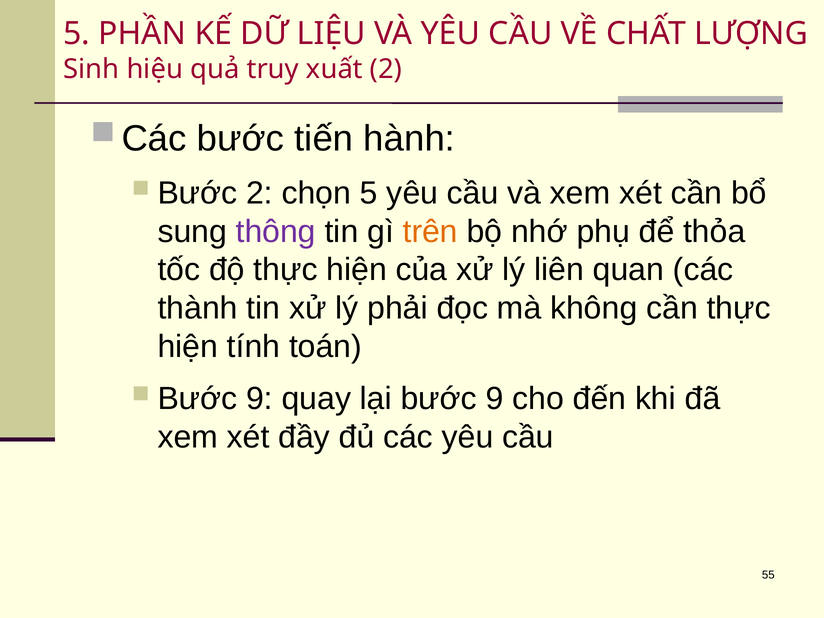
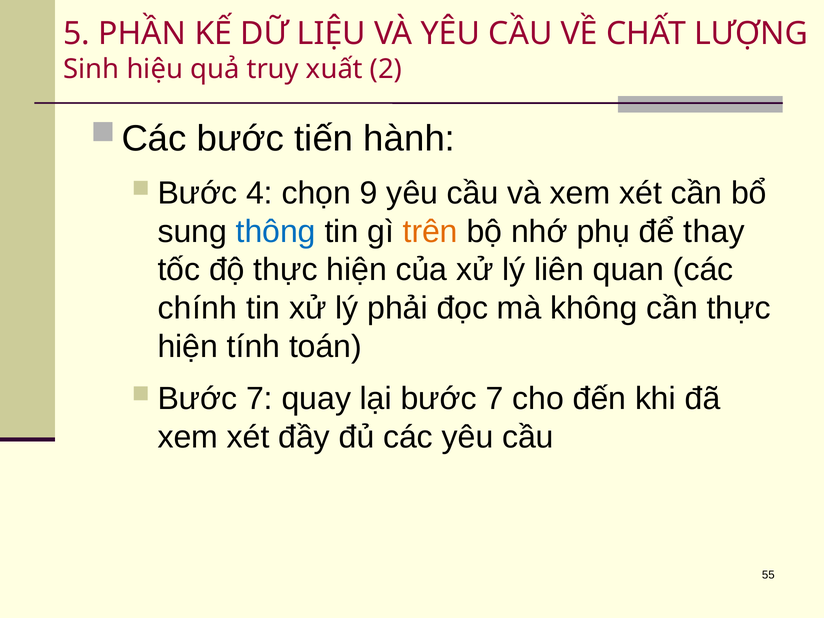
Bước 2: 2 -> 4
chọn 5: 5 -> 9
thông colour: purple -> blue
thỏa: thỏa -> thay
thành: thành -> chính
9 at (259, 399): 9 -> 7
lại bước 9: 9 -> 7
